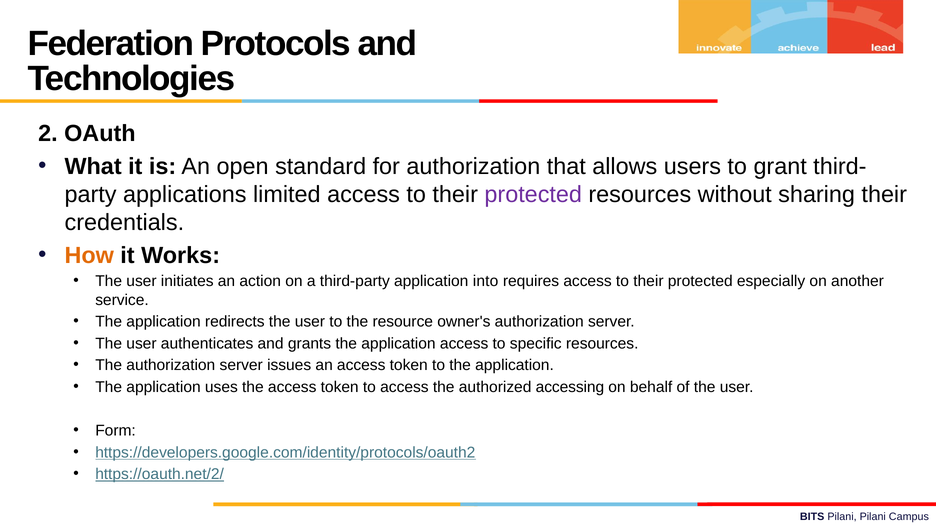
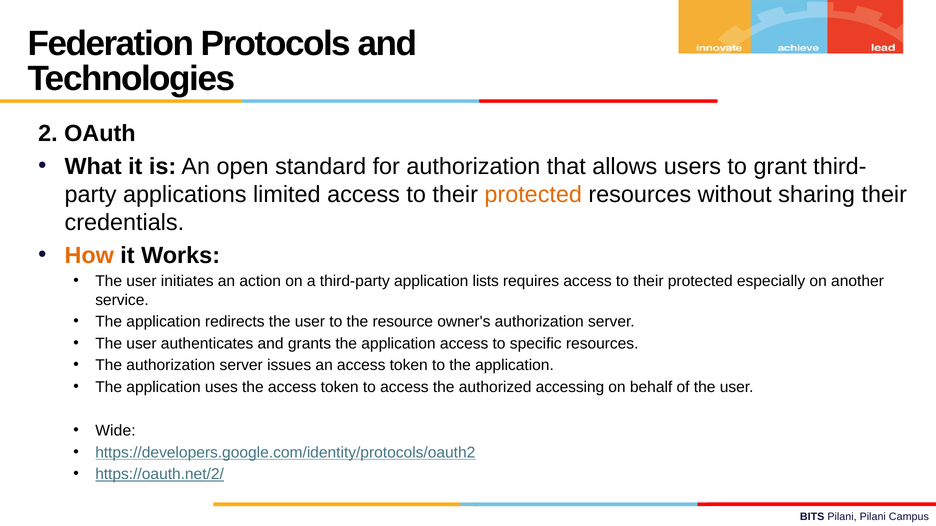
protected at (533, 195) colour: purple -> orange
into: into -> lists
Form: Form -> Wide
